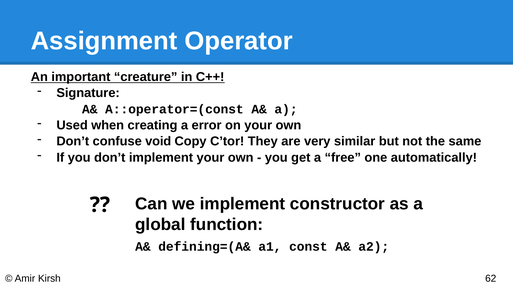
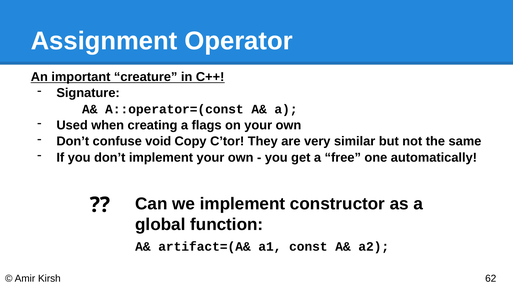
error: error -> flags
defining=(A&: defining=(A& -> artifact=(A&
